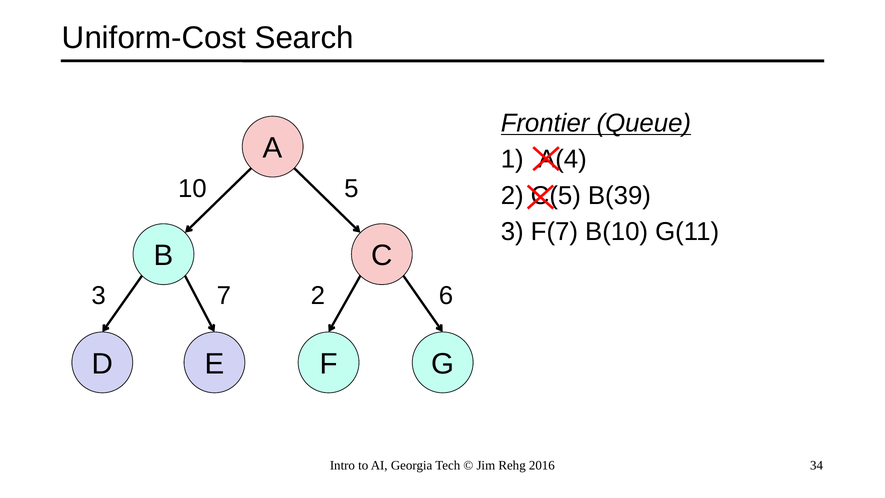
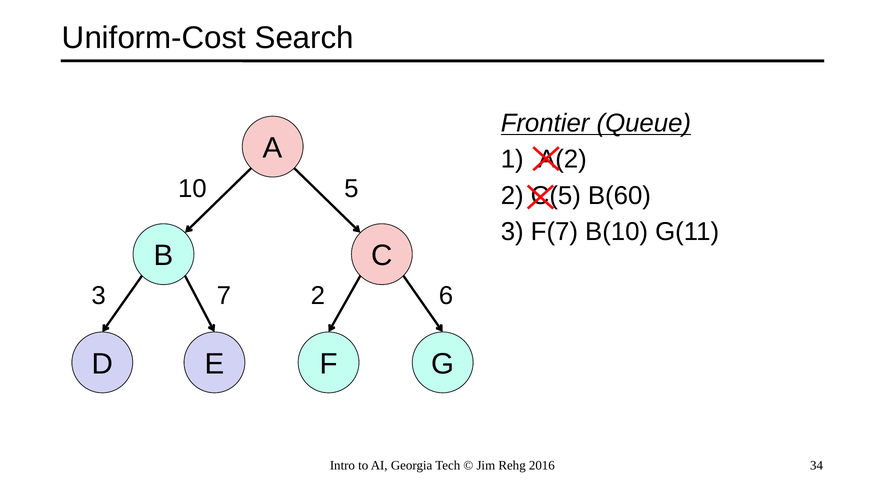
A(4: A(4 -> A(2
B(39: B(39 -> B(60
